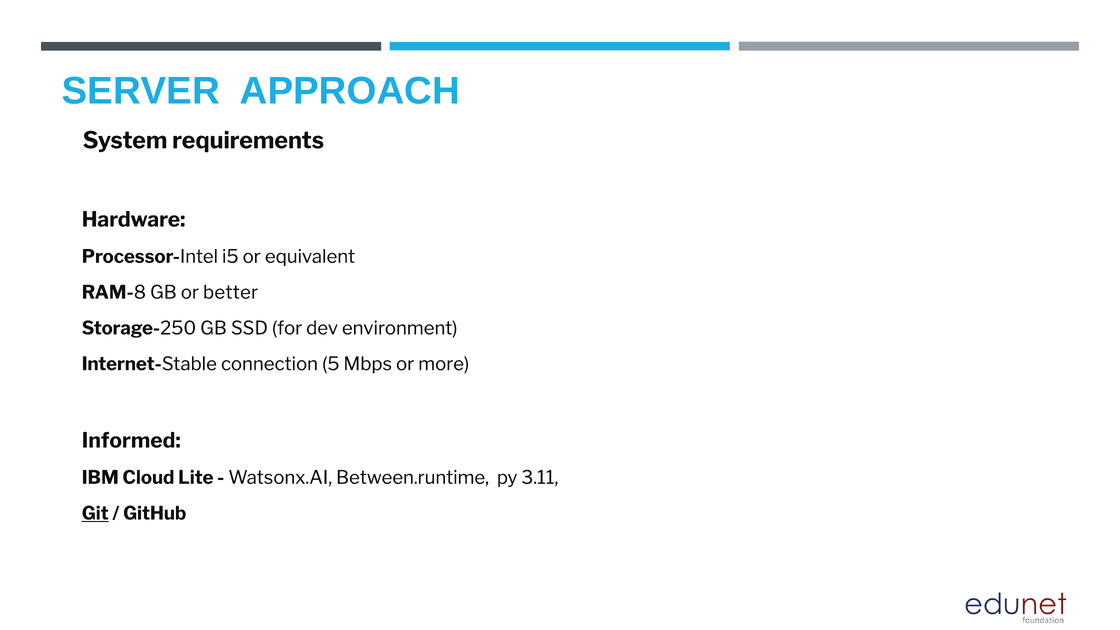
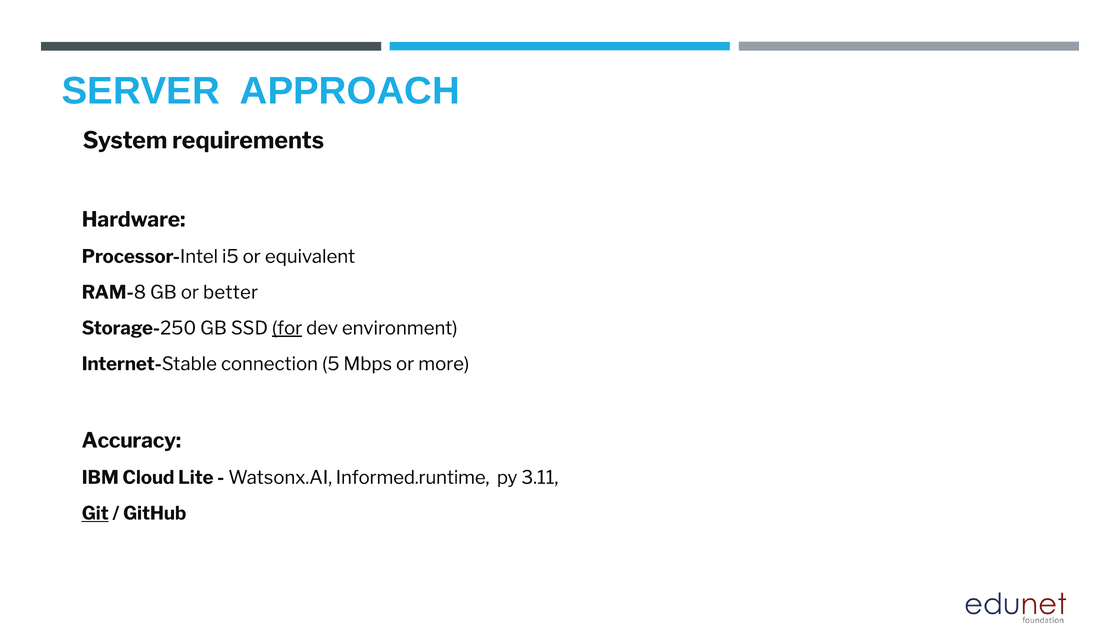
for underline: none -> present
Informed: Informed -> Accuracy
Between.runtime: Between.runtime -> Informed.runtime
